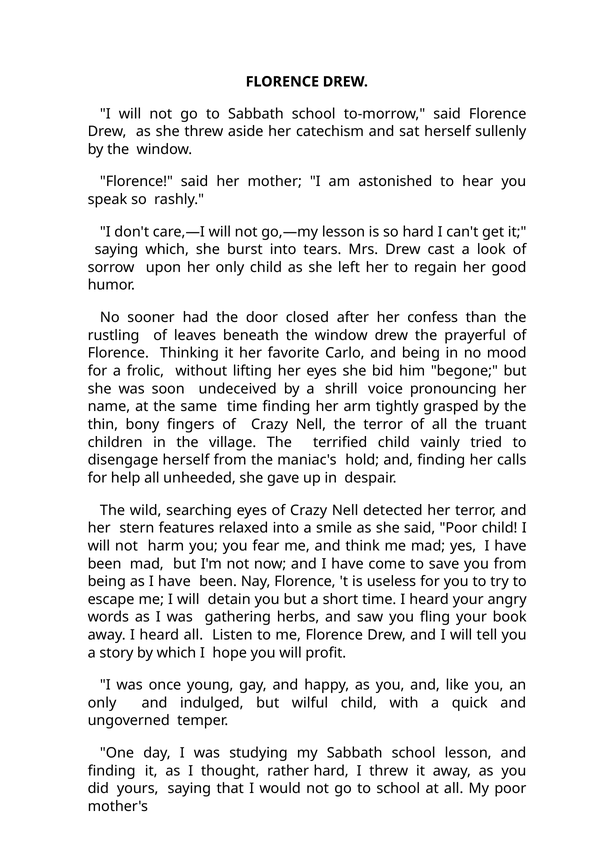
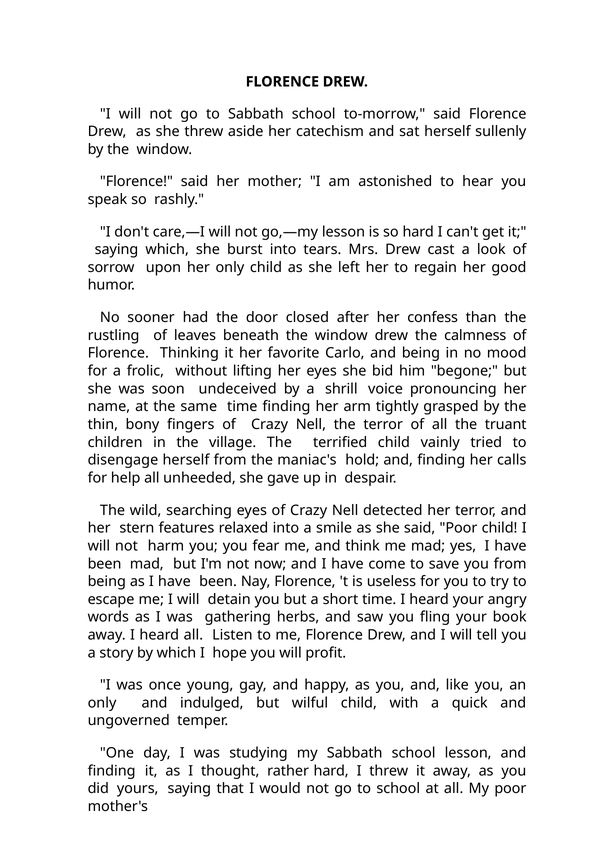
prayerful: prayerful -> calmness
